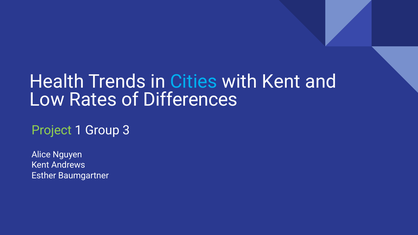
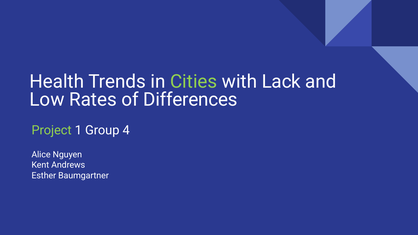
Cities colour: light blue -> light green
with Kent: Kent -> Lack
3: 3 -> 4
